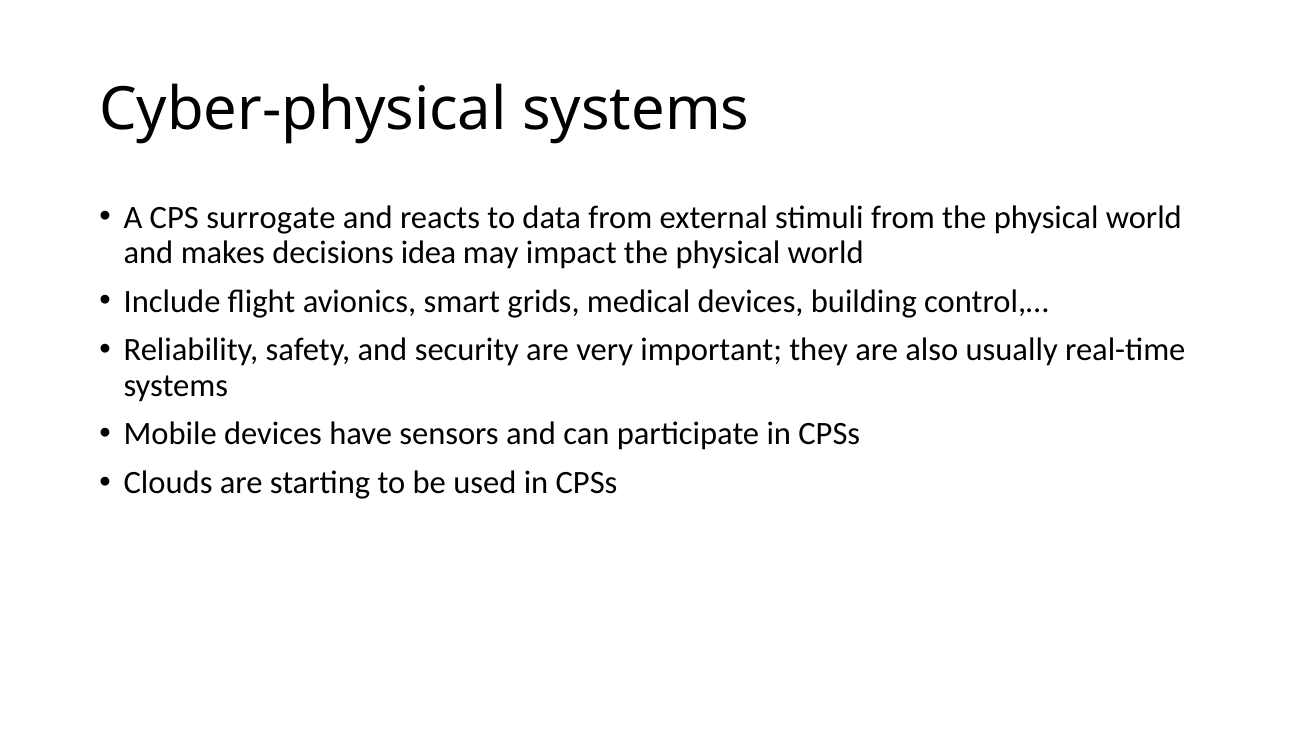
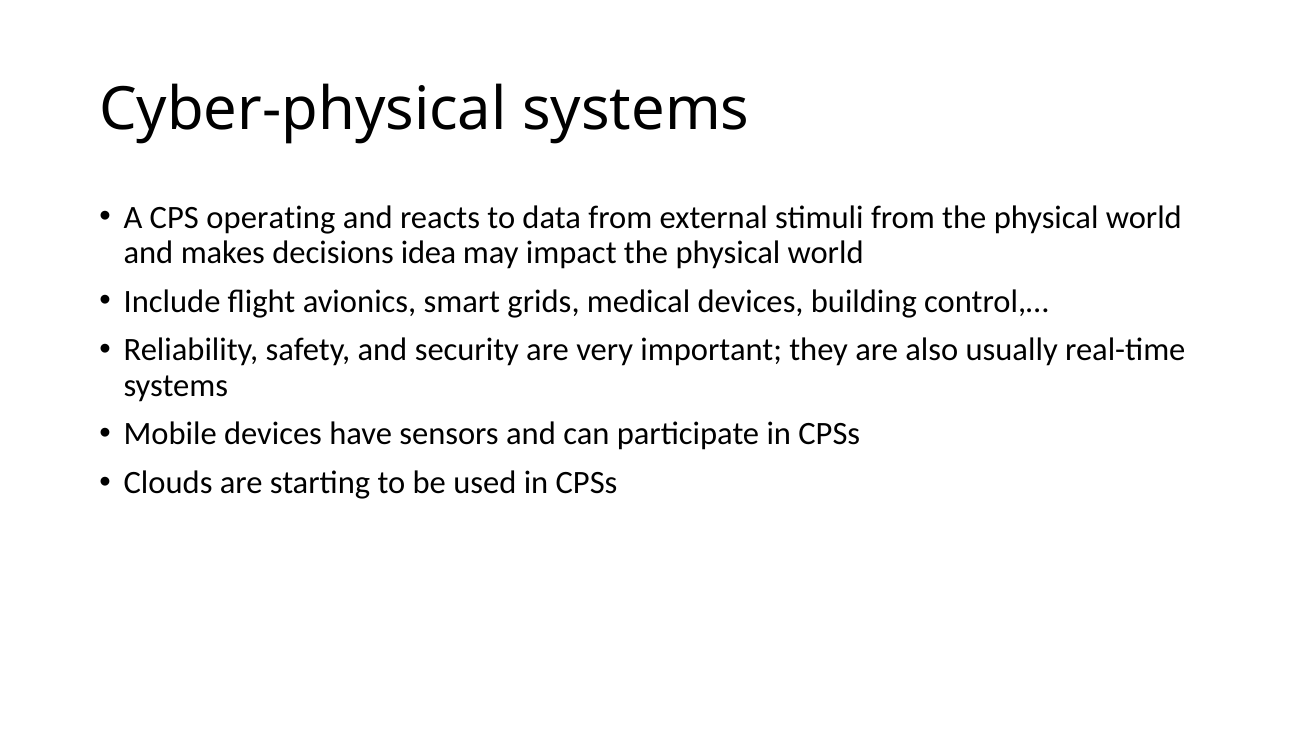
surrogate: surrogate -> operating
